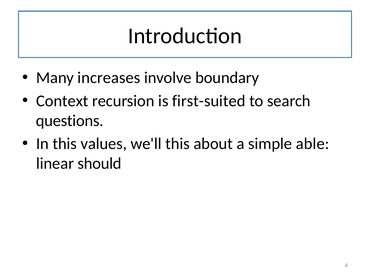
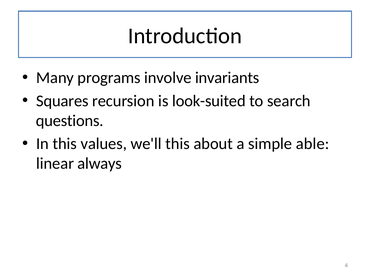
increases: increases -> programs
boundary: boundary -> invariants
Context: Context -> Squares
first-suited: first-suited -> look-suited
should: should -> always
